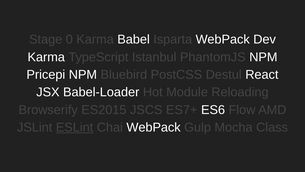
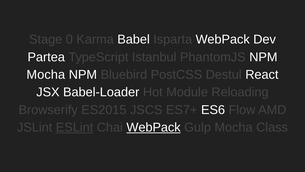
Karma at (46, 57): Karma -> Partea
Pricepi at (46, 74): Pricepi -> Mocha
WebPack at (154, 127) underline: none -> present
